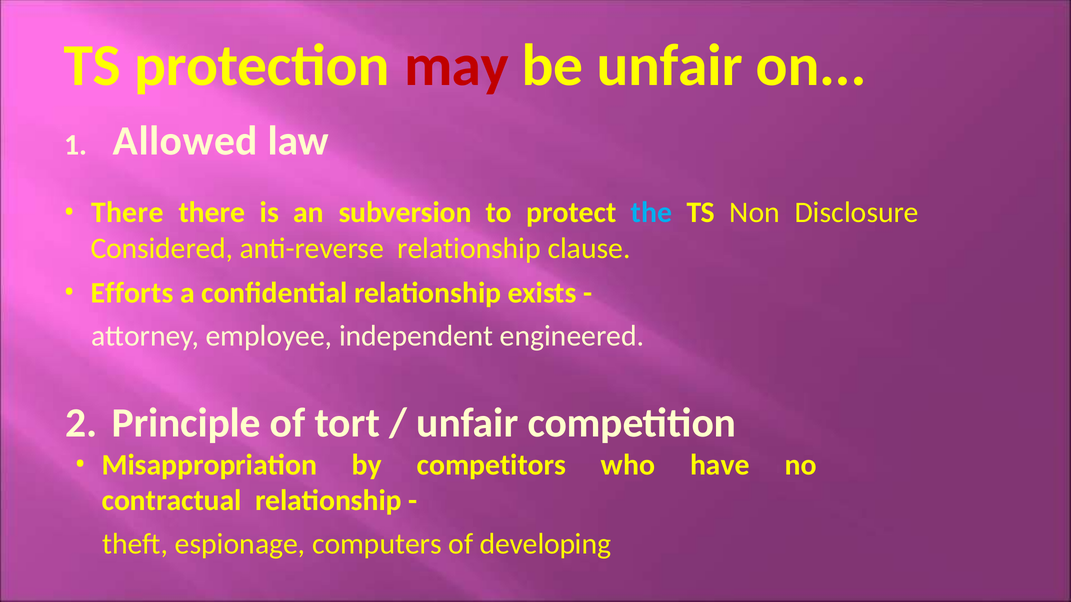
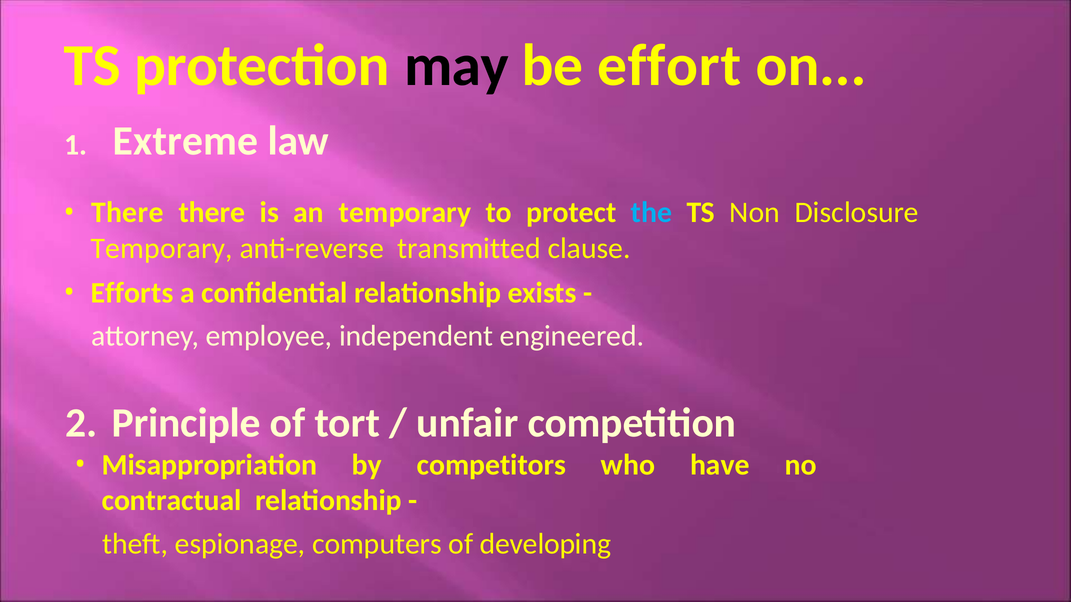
may colour: red -> black
be unfair: unfair -> effort
Allowed: Allowed -> Extreme
an subversion: subversion -> temporary
Considered at (162, 248): Considered -> Temporary
anti-reverse relationship: relationship -> transmitted
